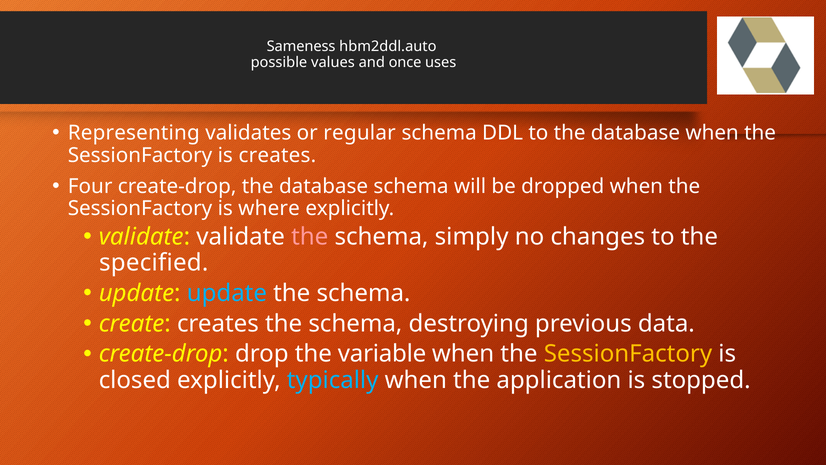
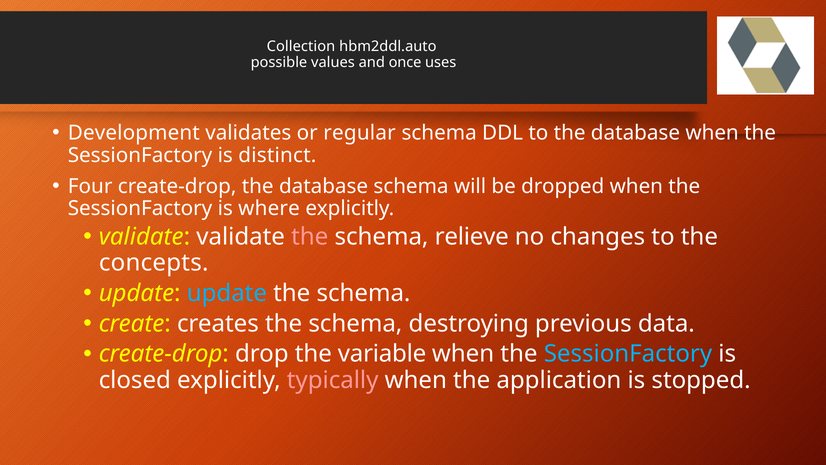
Sameness: Sameness -> Collection
Representing: Representing -> Development
is creates: creates -> distinct
simply: simply -> relieve
specified: specified -> concepts
SessionFactory at (628, 354) colour: yellow -> light blue
typically colour: light blue -> pink
